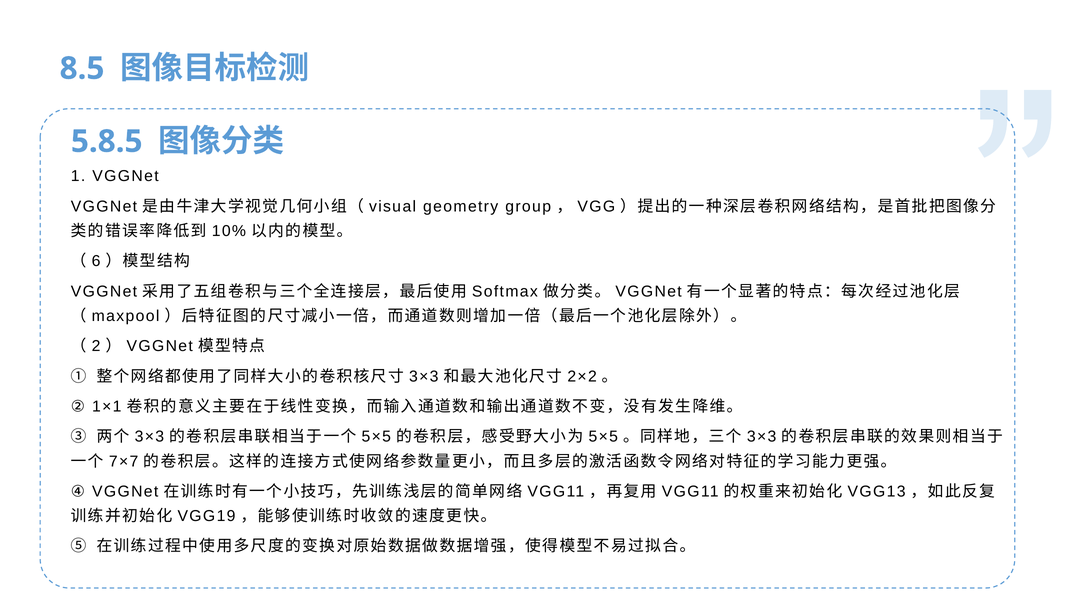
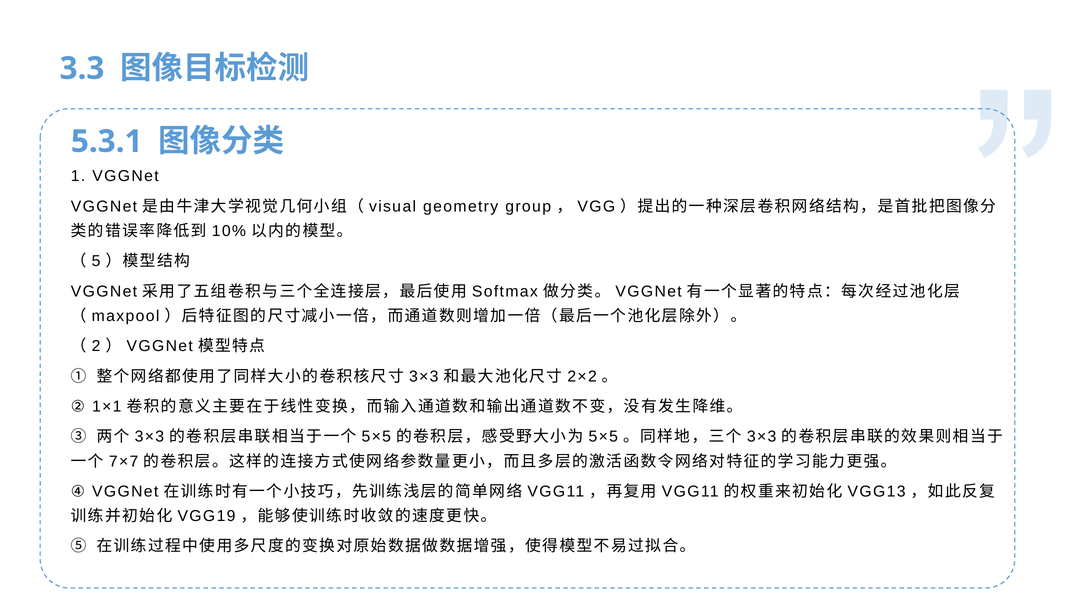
8.5: 8.5 -> 3.3
5.8.5: 5.8.5 -> 5.3.1
6: 6 -> 5
